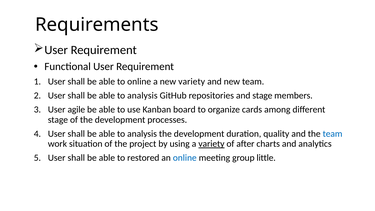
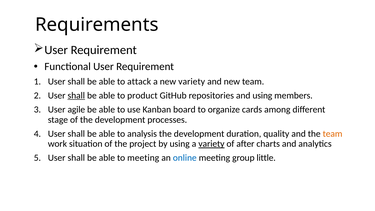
to online: online -> attack
shall at (76, 95) underline: none -> present
analysis at (142, 95): analysis -> product
and stage: stage -> using
team at (333, 134) colour: blue -> orange
to restored: restored -> meeting
